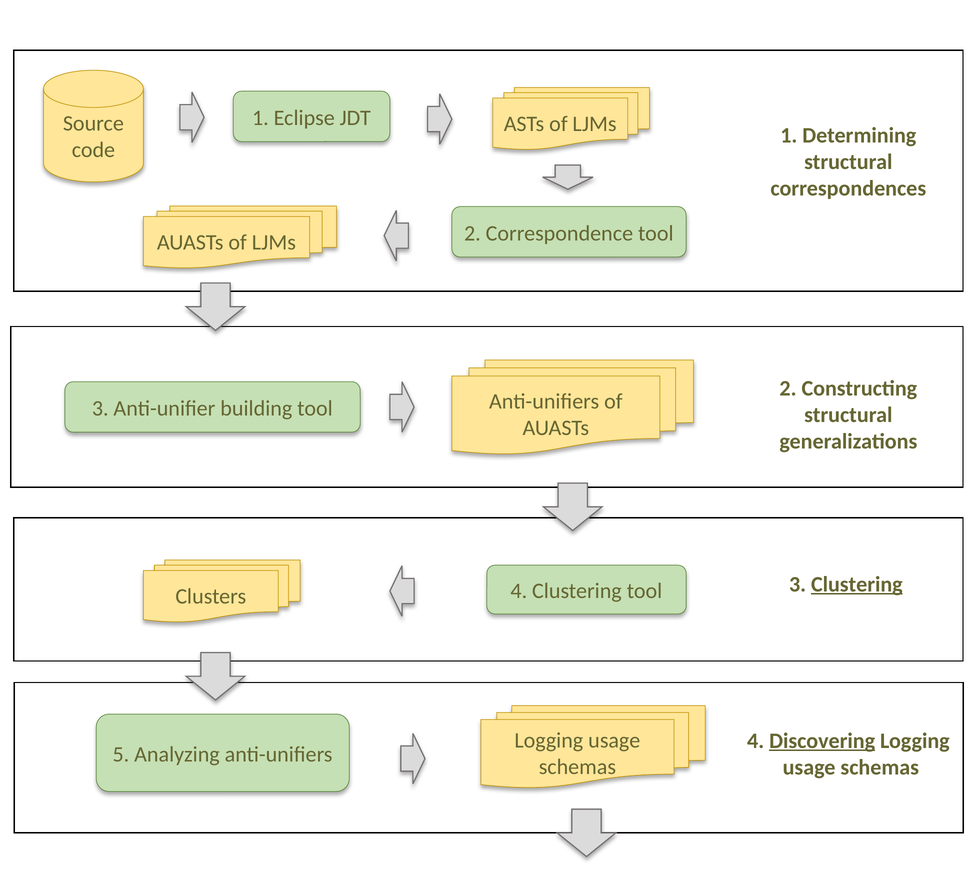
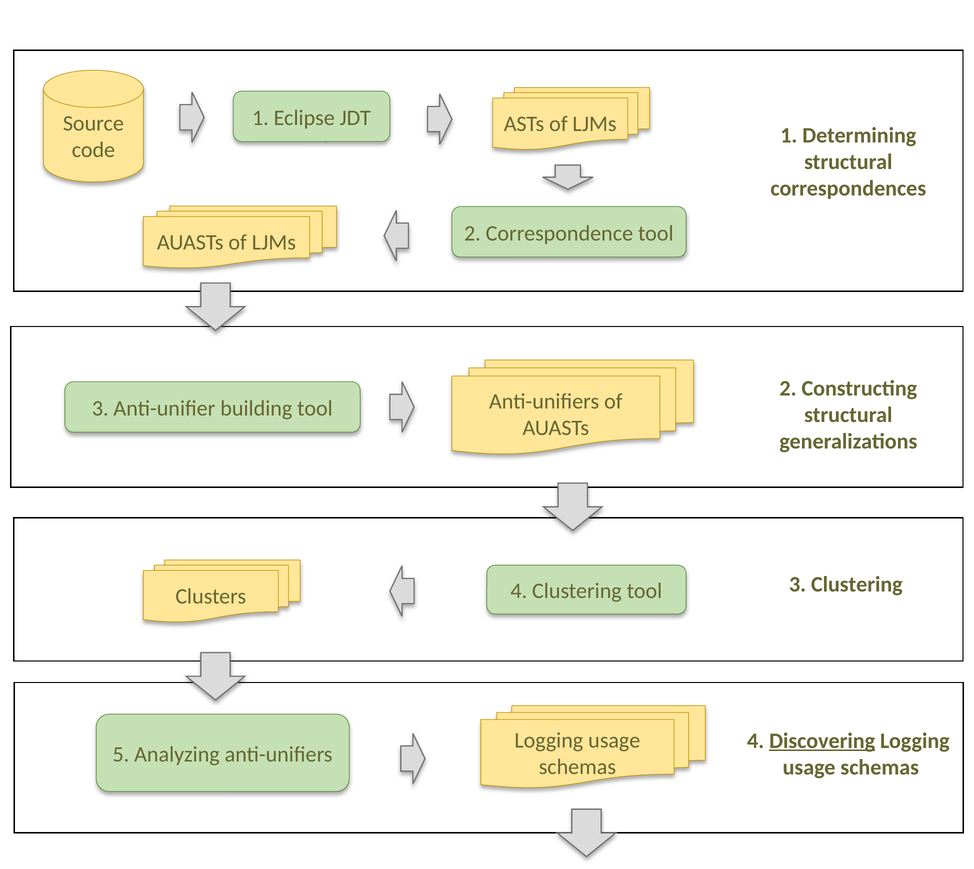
Clustering at (857, 585) underline: present -> none
